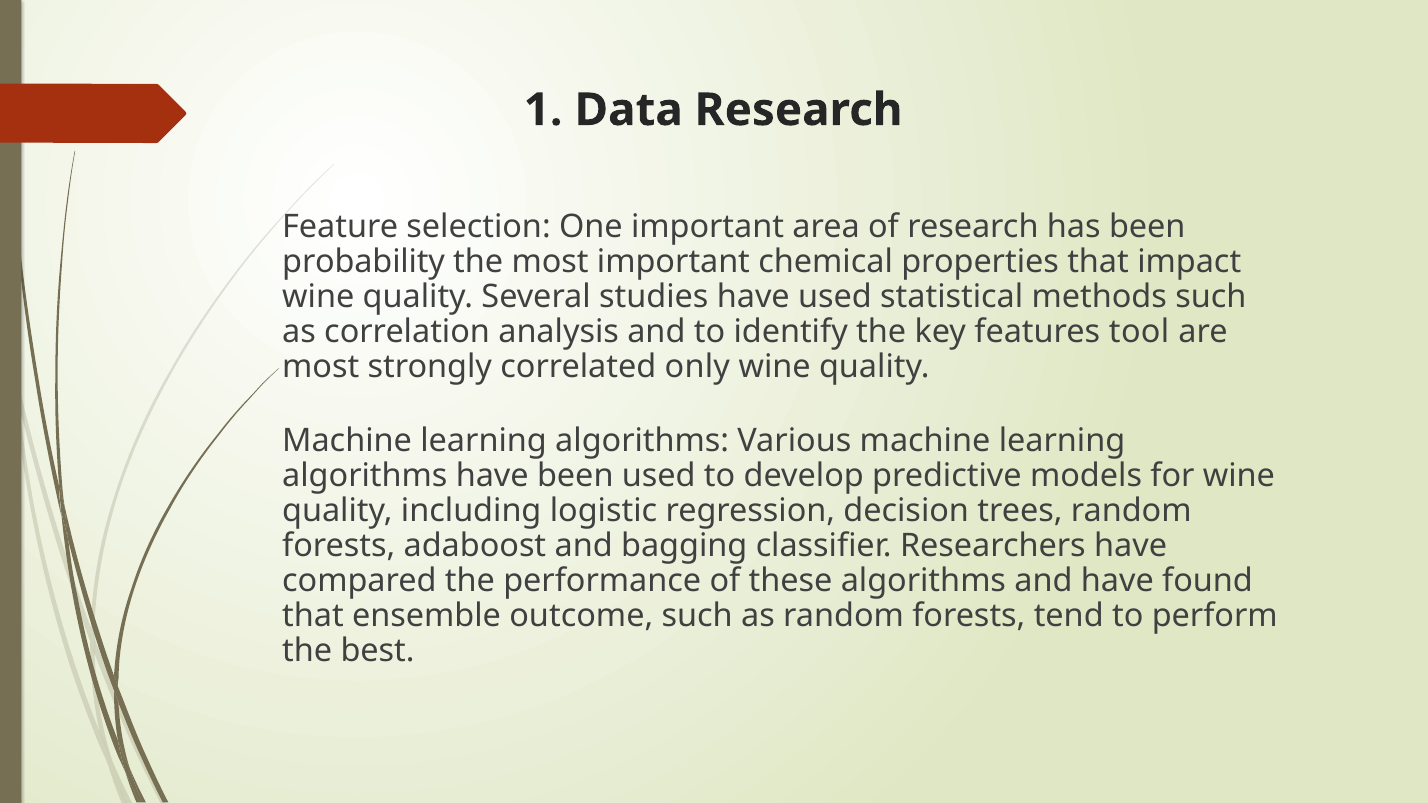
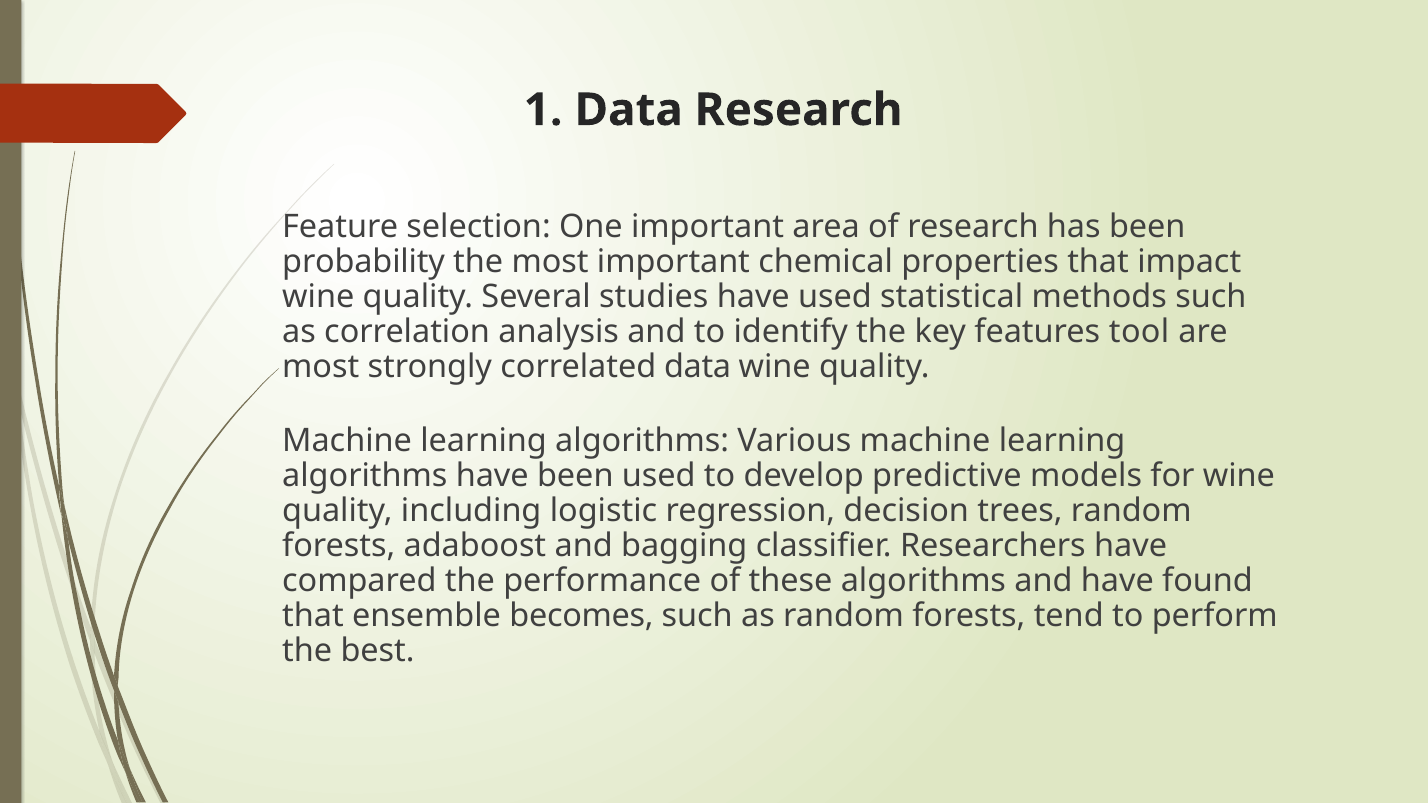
correlated only: only -> data
outcome: outcome -> becomes
